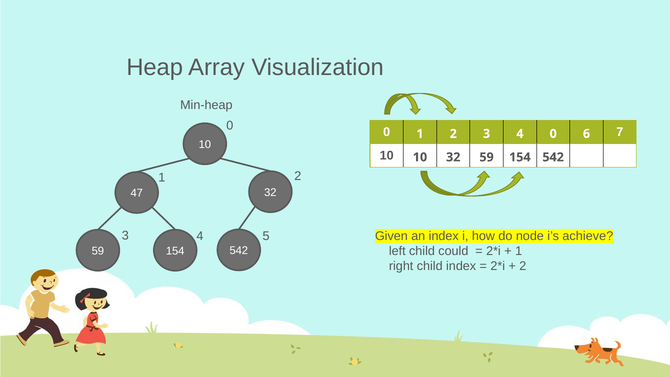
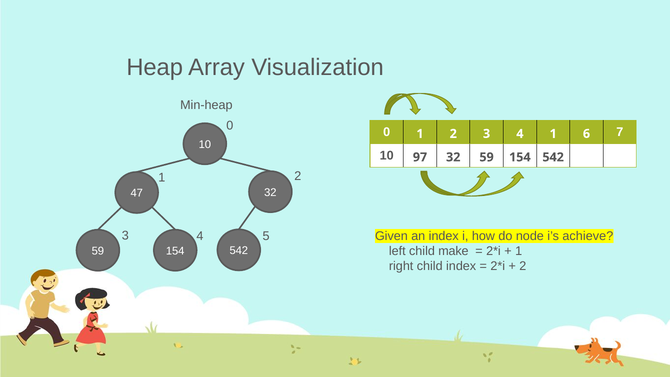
4 0: 0 -> 1
10 10: 10 -> 97
could: could -> make
